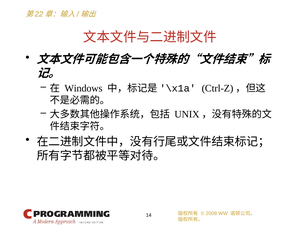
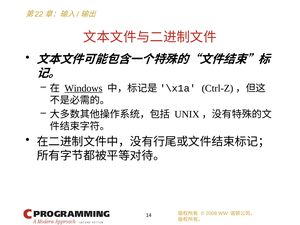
Windows underline: none -> present
